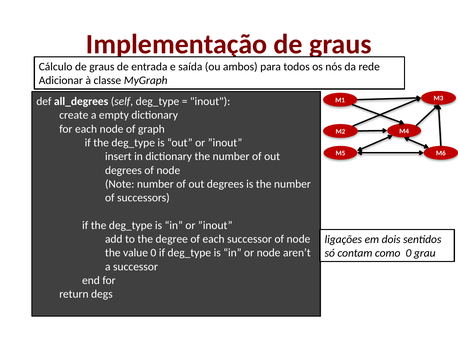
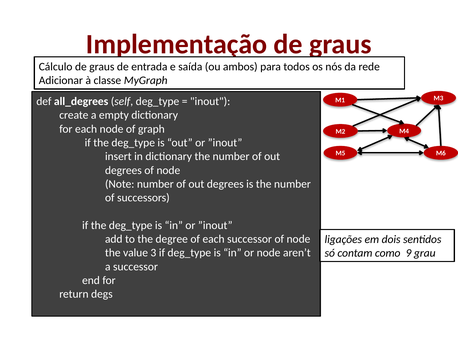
value 0: 0 -> 3
como 0: 0 -> 9
